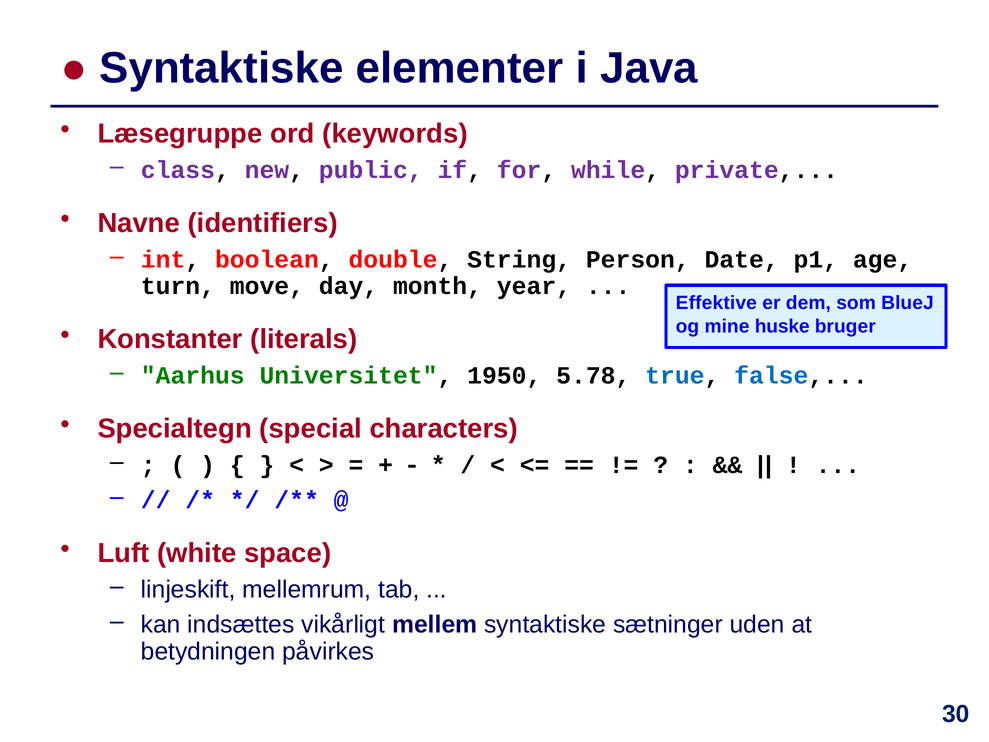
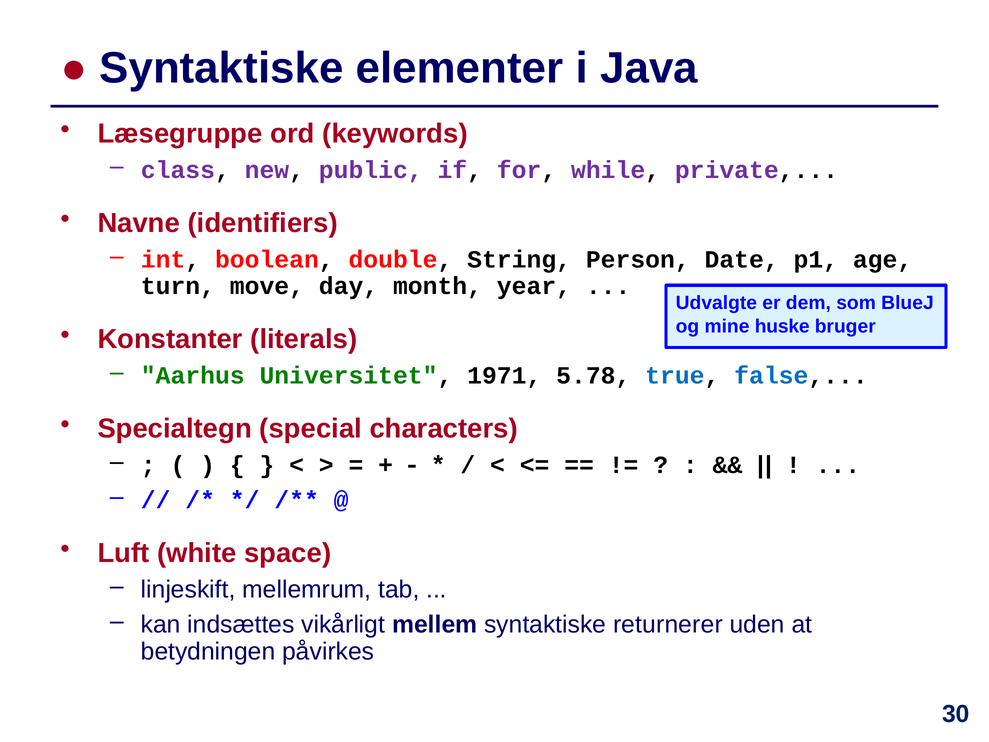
Effektive: Effektive -> Udvalgte
1950: 1950 -> 1971
sætninger: sætninger -> returnerer
